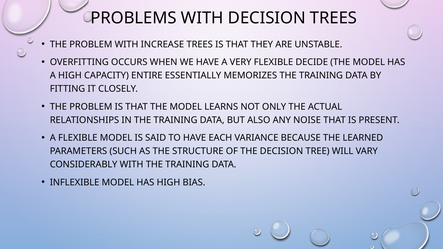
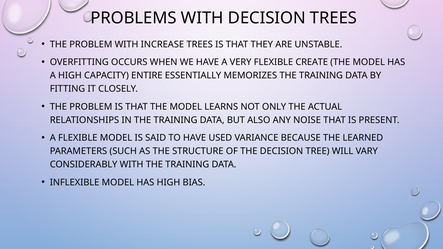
DECIDE: DECIDE -> CREATE
EACH: EACH -> USED
